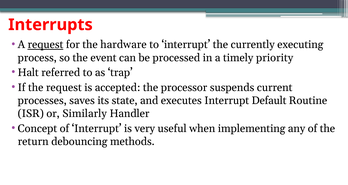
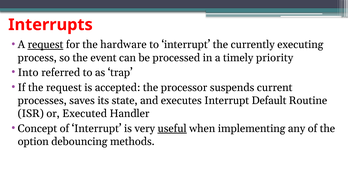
Halt: Halt -> Into
Similarly: Similarly -> Executed
useful underline: none -> present
return: return -> option
